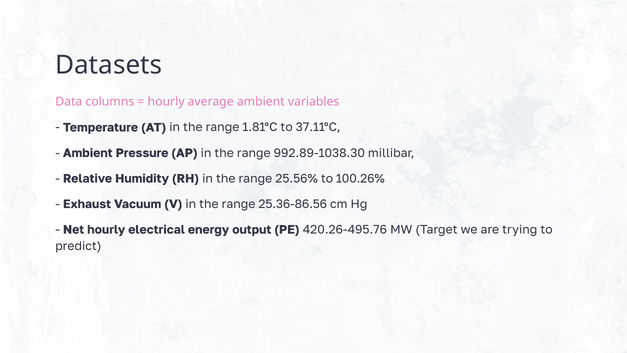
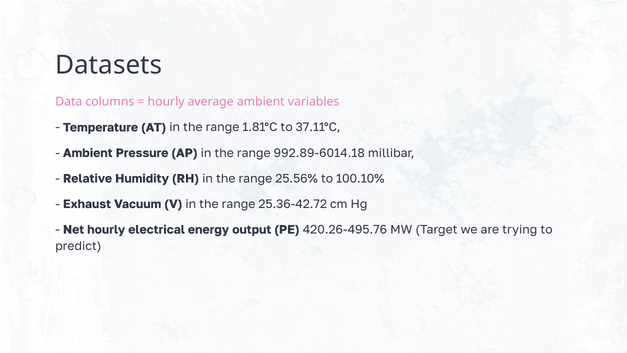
992.89-1038.30: 992.89-1038.30 -> 992.89-6014.18
100.26%: 100.26% -> 100.10%
25.36-86.56: 25.36-86.56 -> 25.36-42.72
